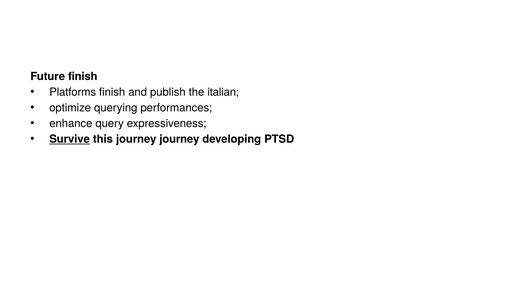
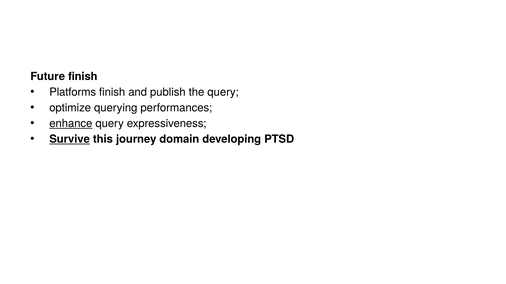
the italian: italian -> query
enhance underline: none -> present
journey journey: journey -> domain
